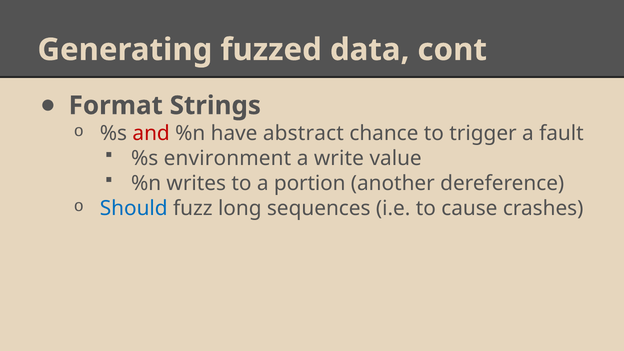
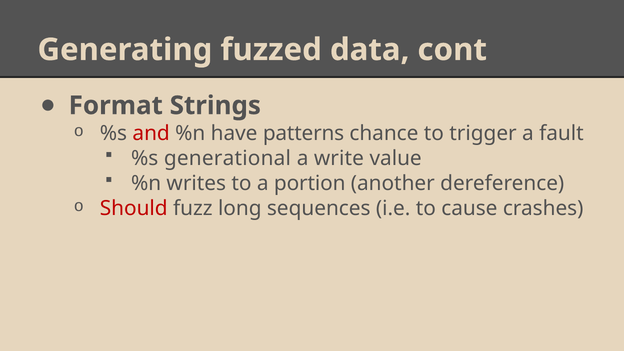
abstract: abstract -> patterns
environment: environment -> generational
Should colour: blue -> red
